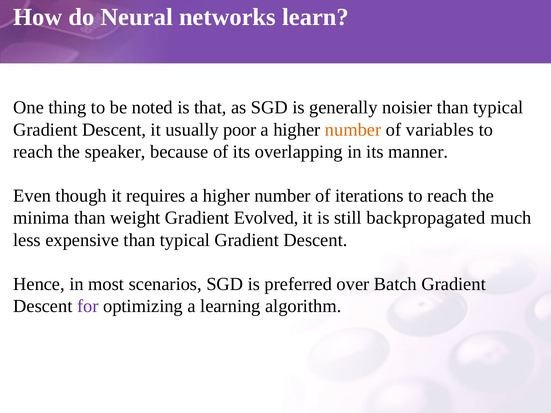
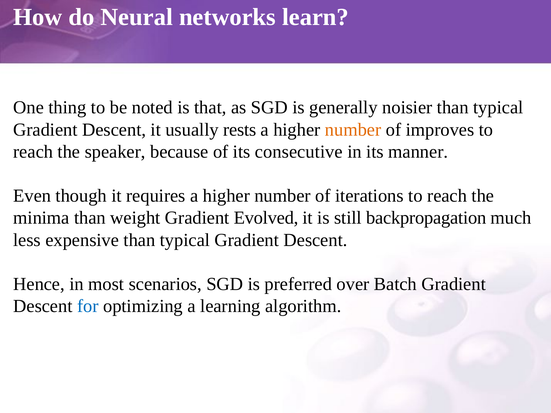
poor: poor -> rests
variables: variables -> improves
overlapping: overlapping -> consecutive
backpropagated: backpropagated -> backpropagation
for colour: purple -> blue
